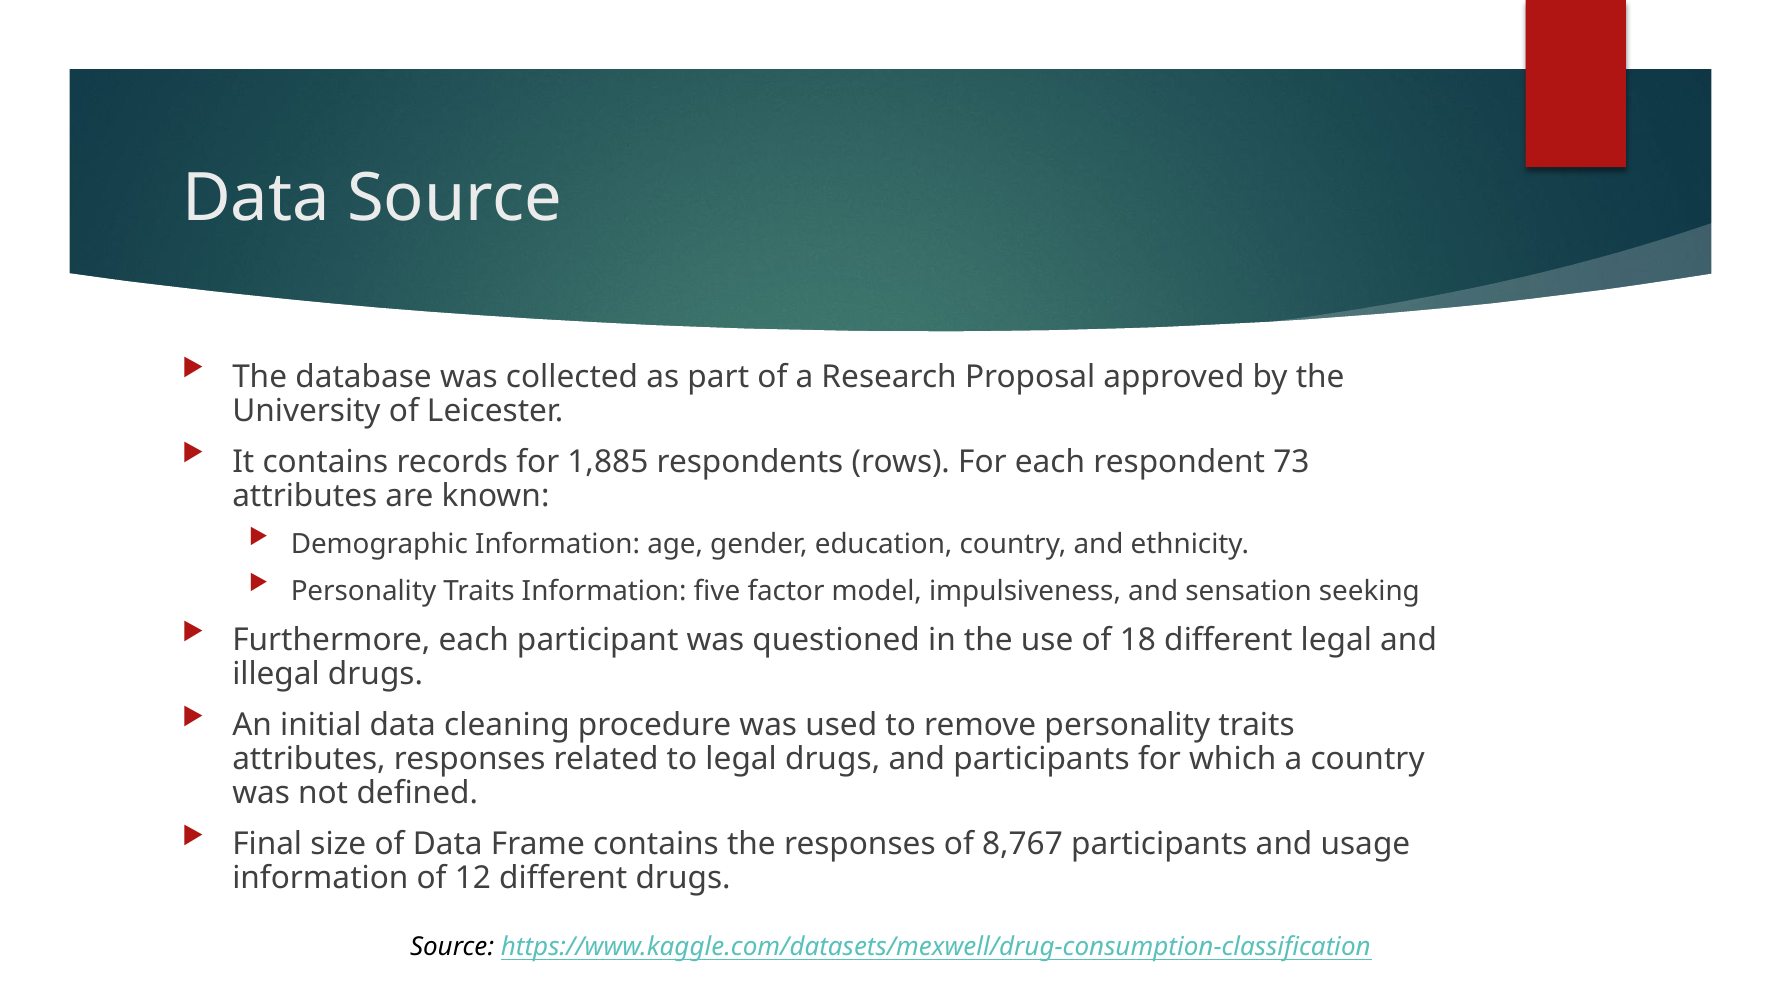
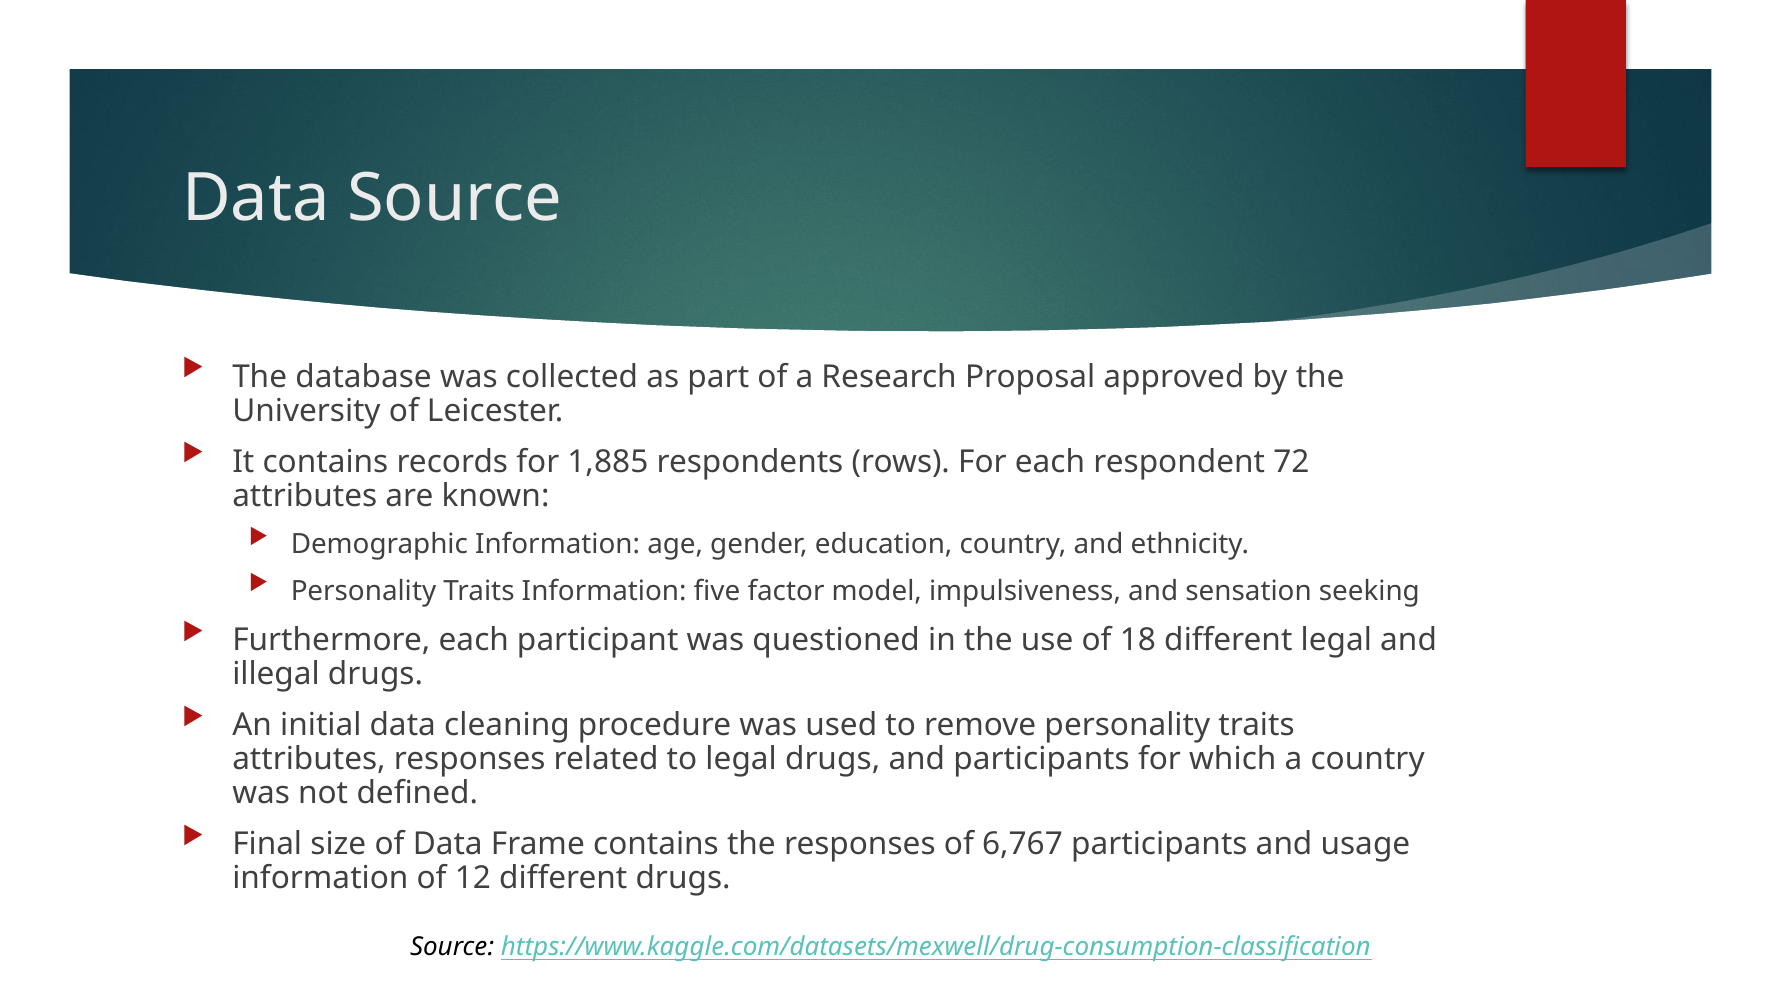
73: 73 -> 72
8,767: 8,767 -> 6,767
